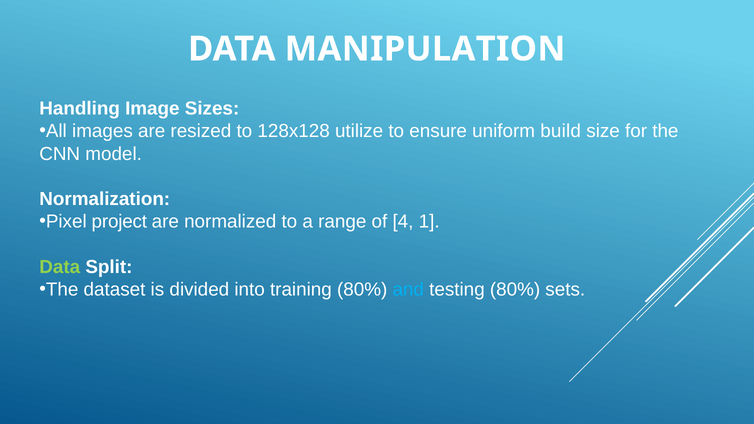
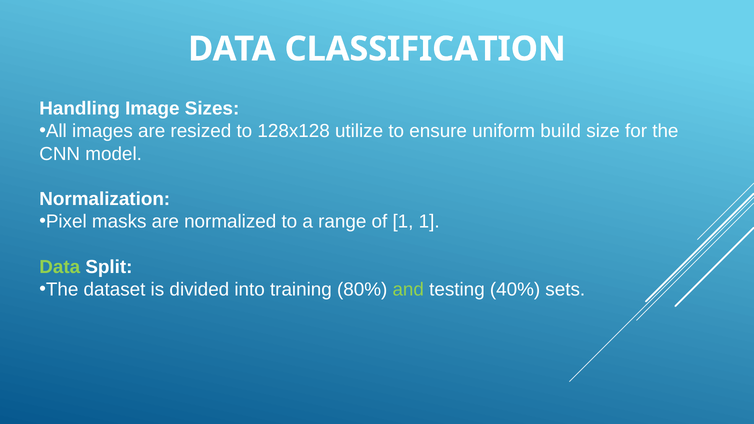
MANIPULATION: MANIPULATION -> CLASSIFICATION
project: project -> masks
of 4: 4 -> 1
and colour: light blue -> light green
testing 80%: 80% -> 40%
